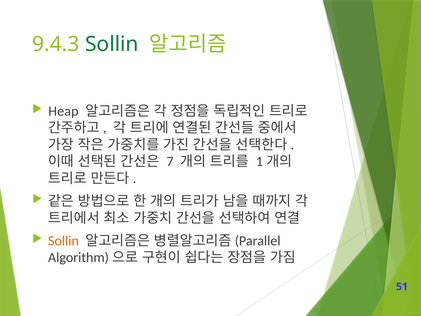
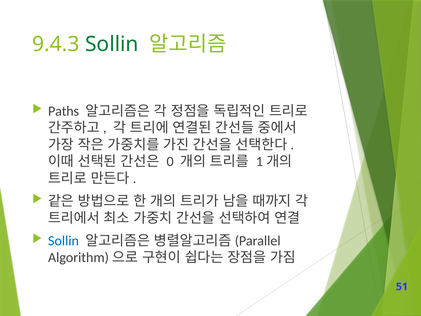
Heap: Heap -> Paths
7: 7 -> 0
Sollin at (63, 241) colour: orange -> blue
